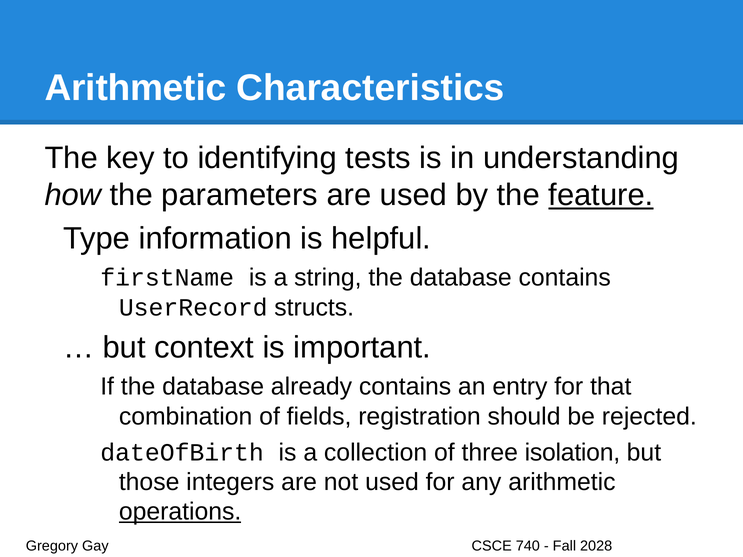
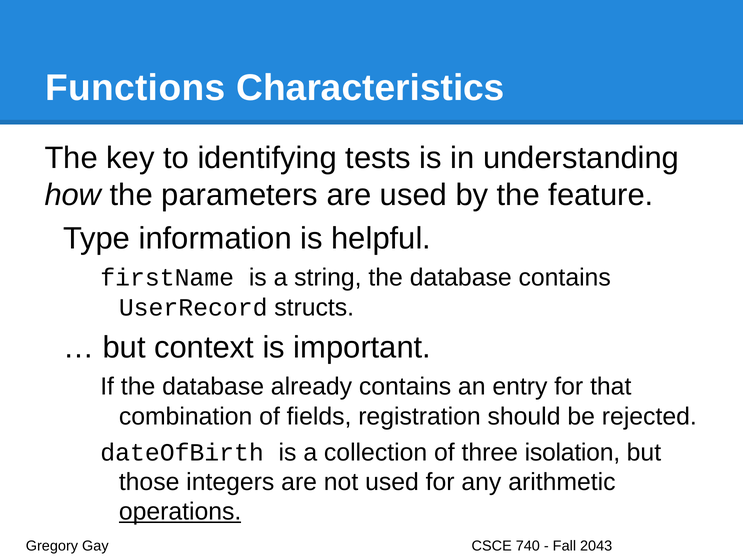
Arithmetic at (135, 88): Arithmetic -> Functions
feature underline: present -> none
2028: 2028 -> 2043
